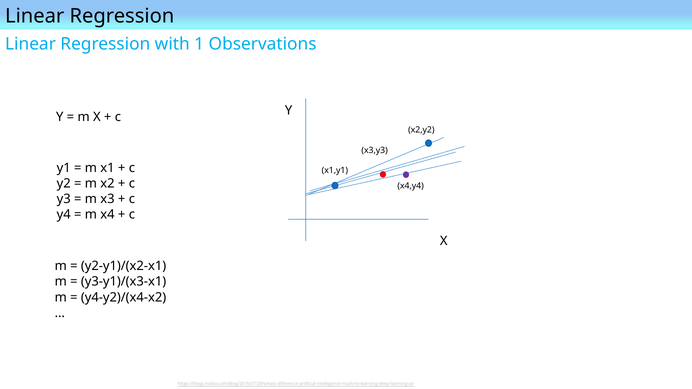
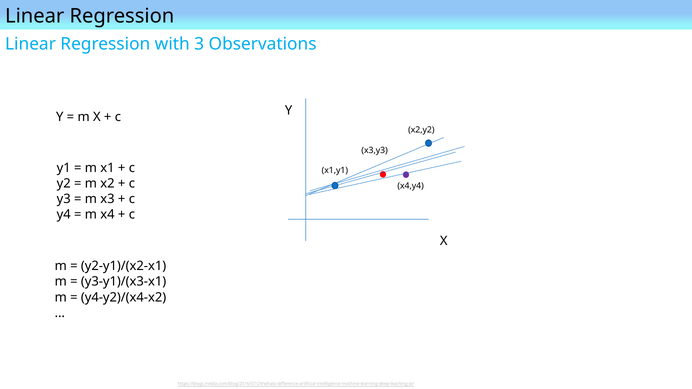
1: 1 -> 3
